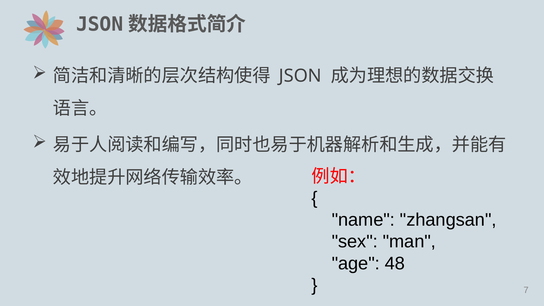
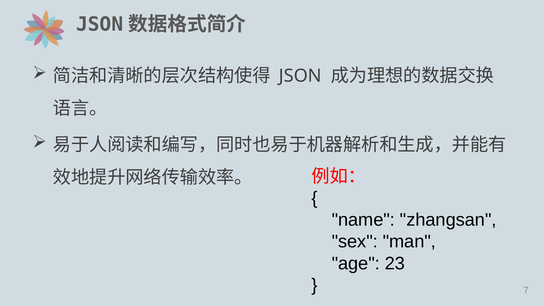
48: 48 -> 23
